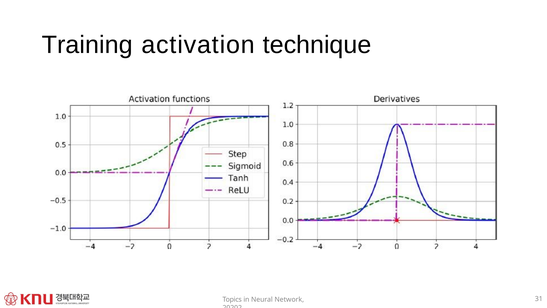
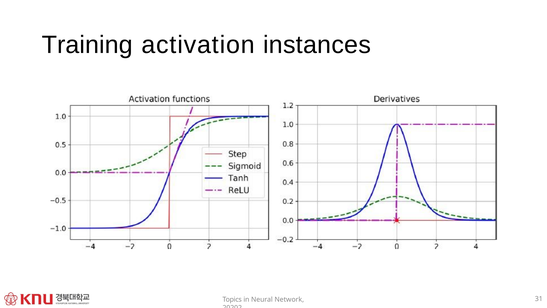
technique: technique -> instances
